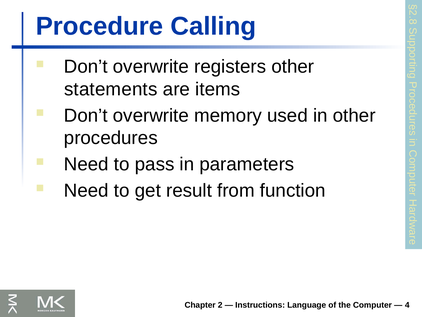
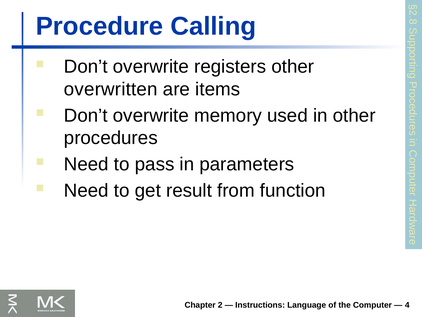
statements: statements -> overwritten
